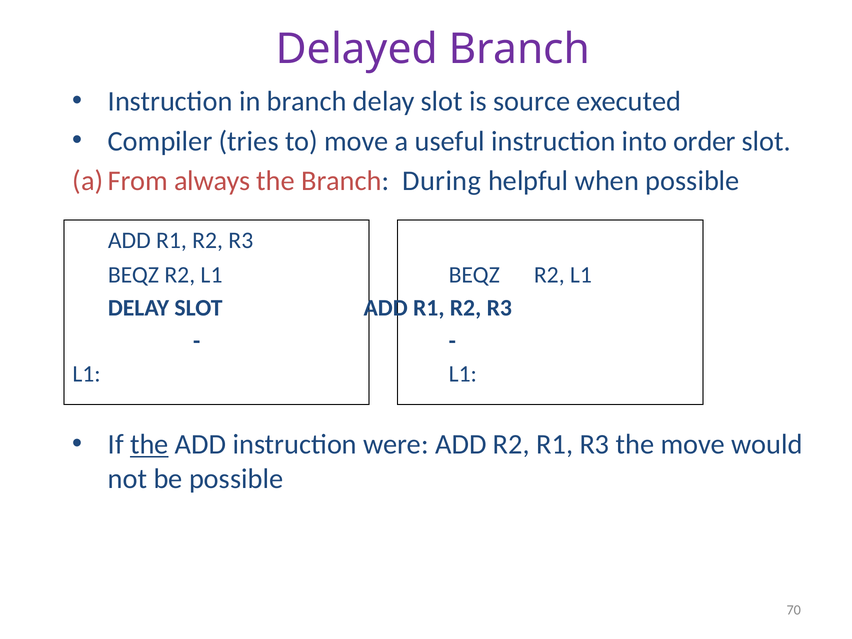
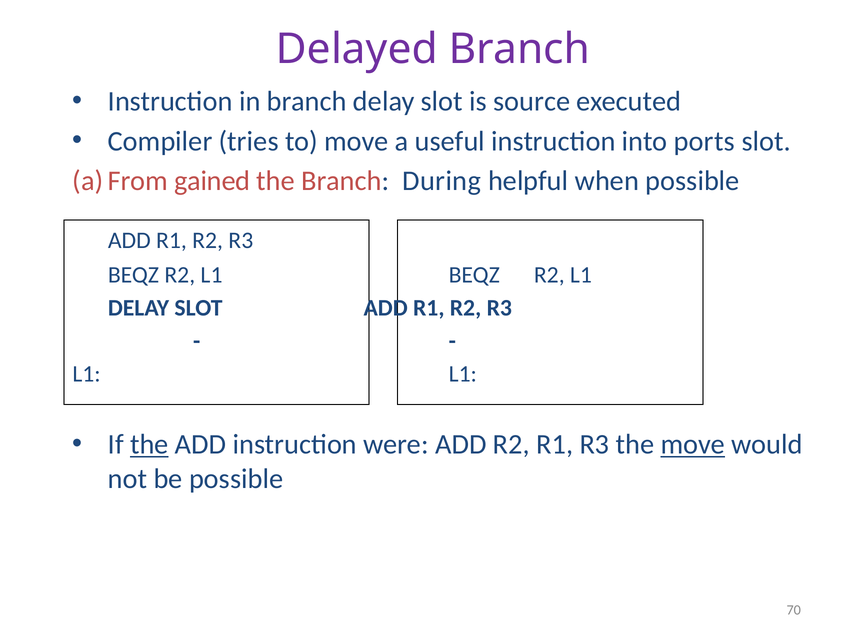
order: order -> ports
always: always -> gained
move at (693, 445) underline: none -> present
